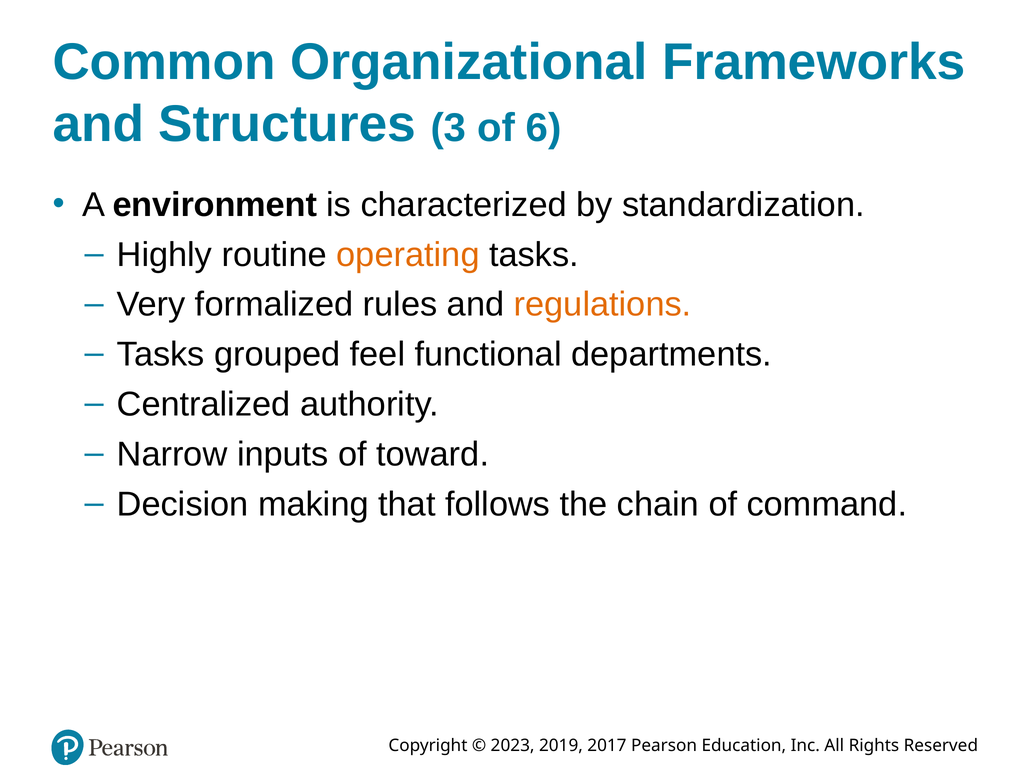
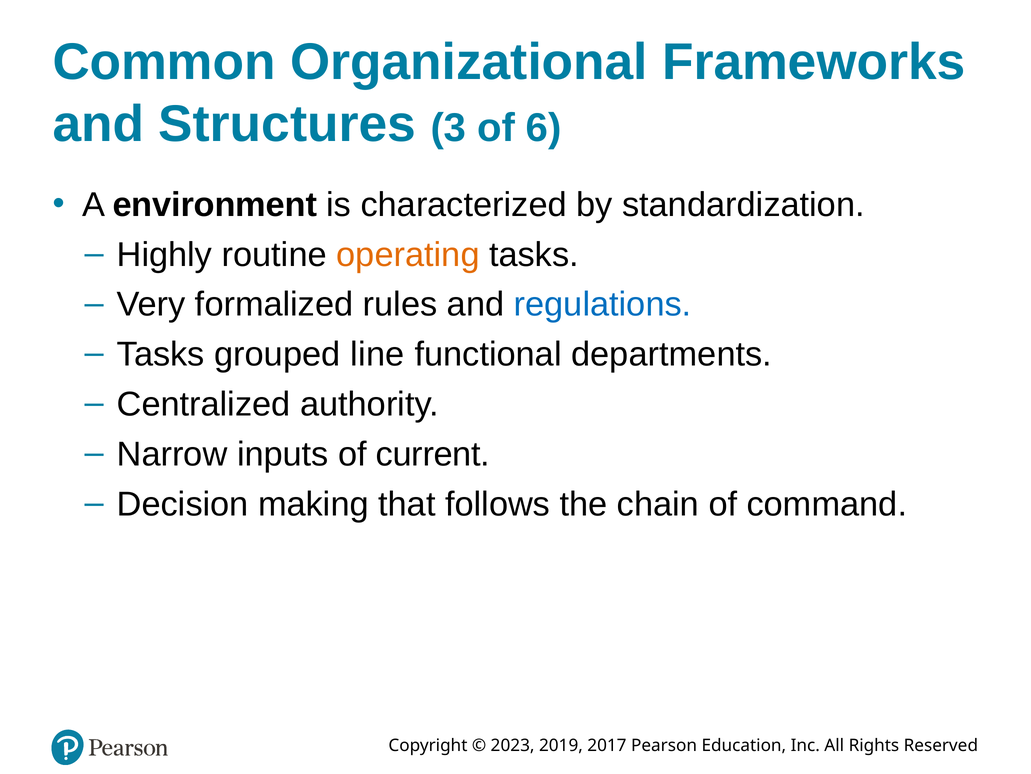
regulations colour: orange -> blue
feel: feel -> line
toward: toward -> current
